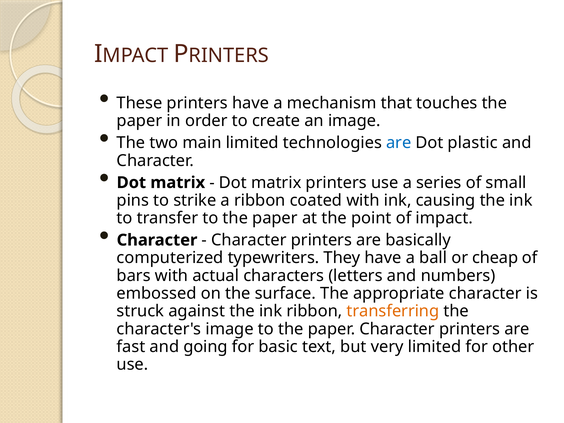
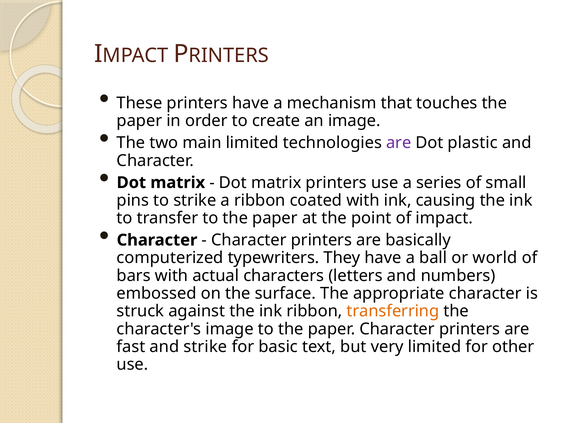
are at (399, 143) colour: blue -> purple
cheap: cheap -> world
and going: going -> strike
